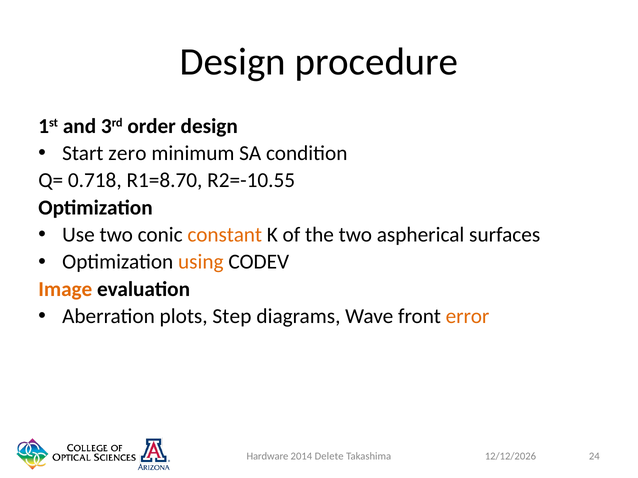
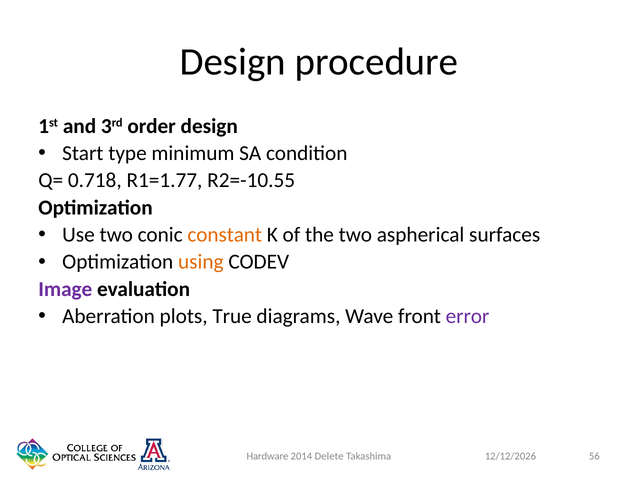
zero: zero -> type
R1=8.70: R1=8.70 -> R1=1.77
Image colour: orange -> purple
Step: Step -> True
error colour: orange -> purple
24: 24 -> 56
